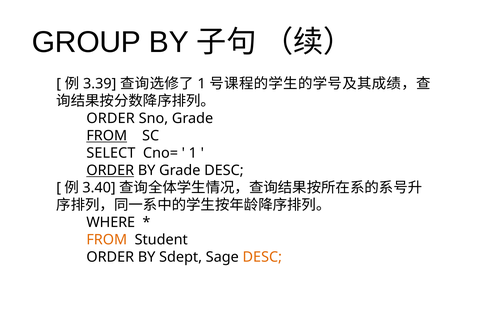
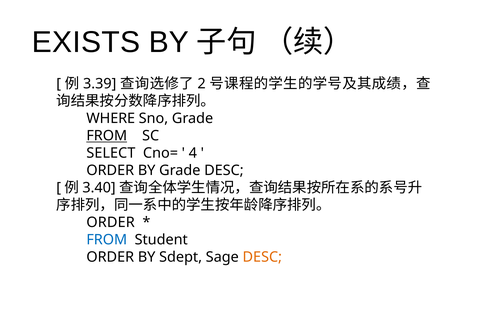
GROUP: GROUP -> EXISTS
1 at (202, 84): 1 -> 2
ORDER at (111, 118): ORDER -> WHERE
1 at (193, 153): 1 -> 4
ORDER at (110, 170) underline: present -> none
WHERE at (111, 222): WHERE -> ORDER
FROM at (107, 240) colour: orange -> blue
